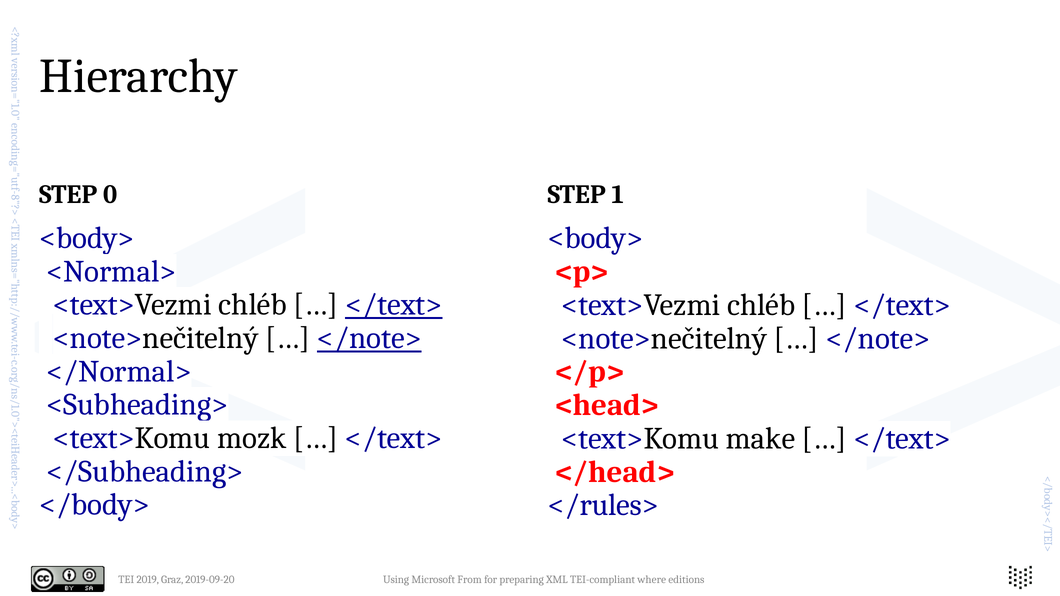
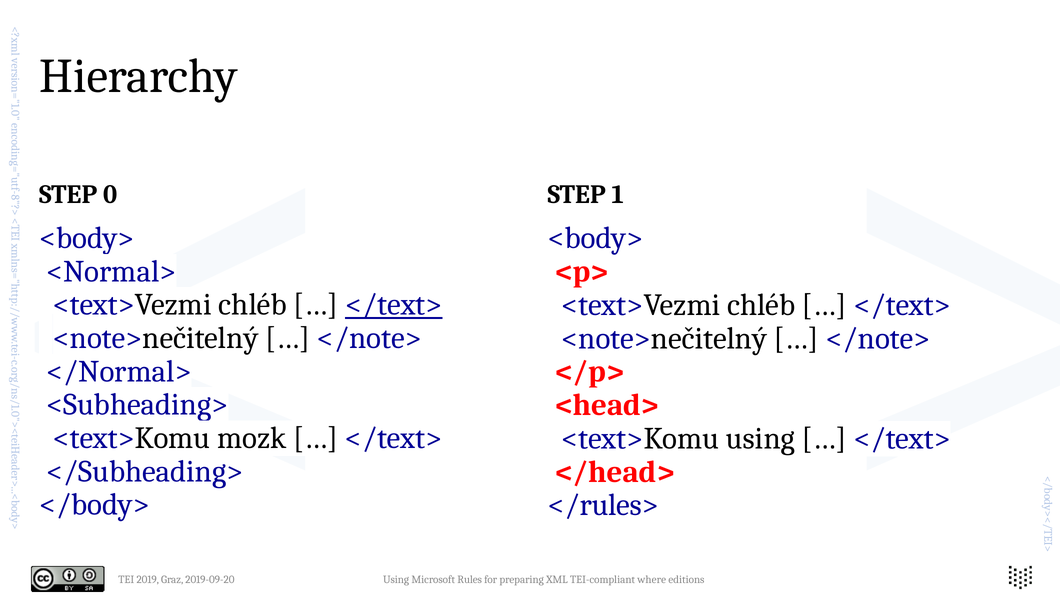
</note> at (369, 338) underline: present -> none
<text>Komu make: make -> using
From: From -> Rules
